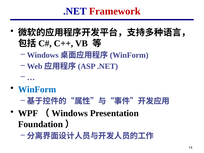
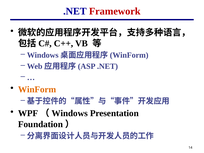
WinForm at (37, 89) colour: blue -> orange
